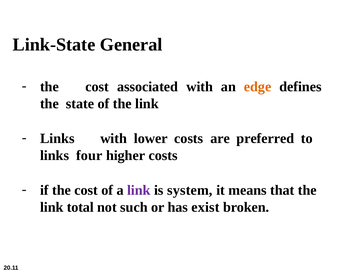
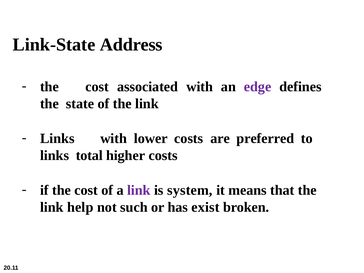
General: General -> Address
edge colour: orange -> purple
four: four -> total
total: total -> help
